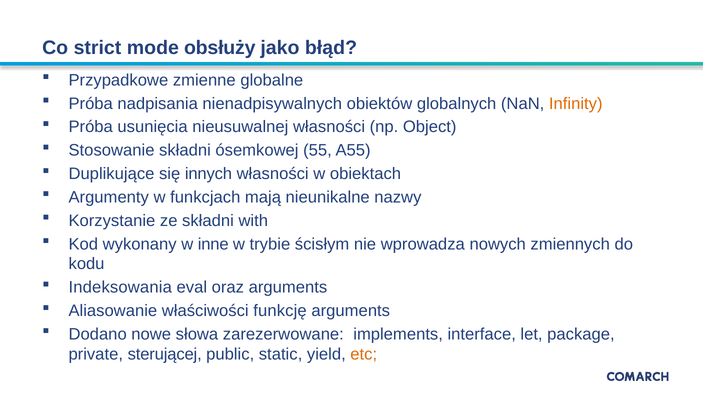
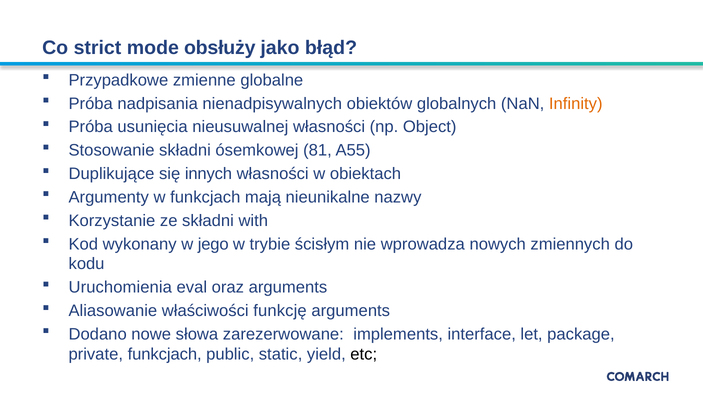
55: 55 -> 81
inne: inne -> jego
Indeksowania: Indeksowania -> Uruchomienia
private sterującej: sterującej -> funkcjach
etc colour: orange -> black
